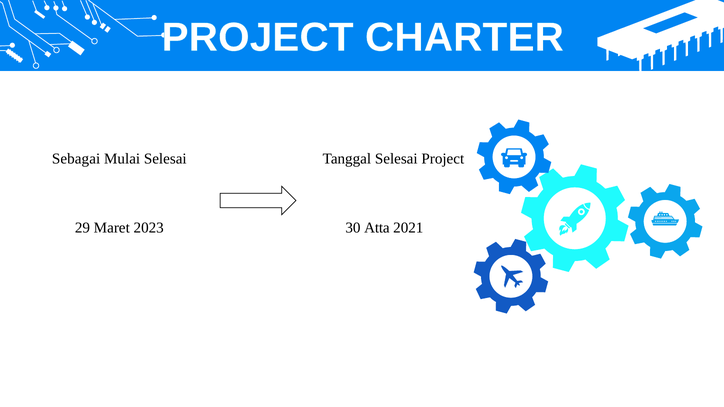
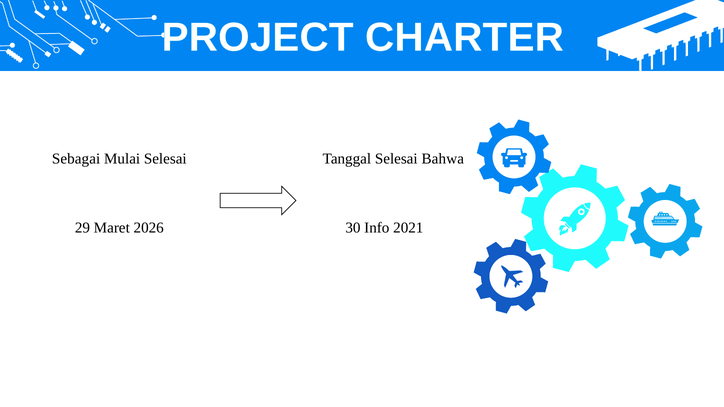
Selesai Project: Project -> Bahwa
2023: 2023 -> 2026
Atta: Atta -> Info
